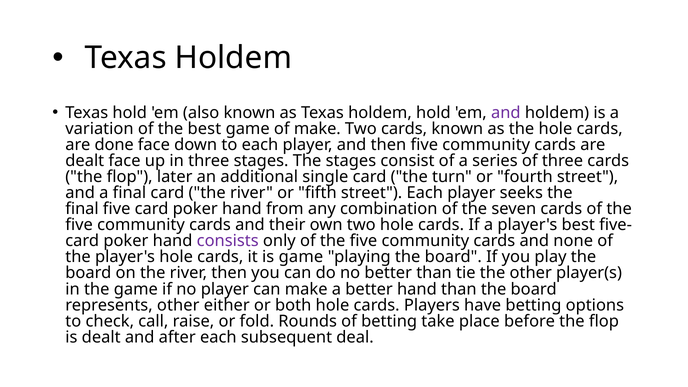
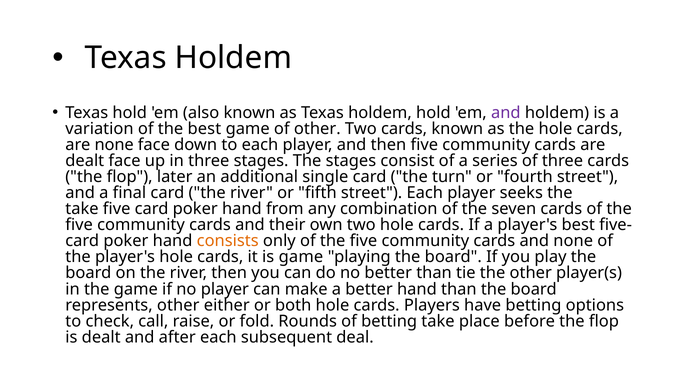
of make: make -> other
are done: done -> none
final at (82, 209): final -> take
consists colour: purple -> orange
